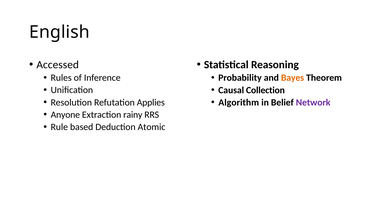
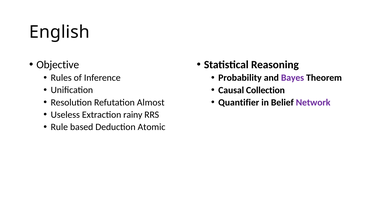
Accessed: Accessed -> Objective
Bayes colour: orange -> purple
Applies: Applies -> Almost
Algorithm: Algorithm -> Quantifier
Anyone: Anyone -> Useless
